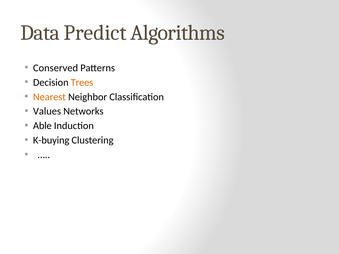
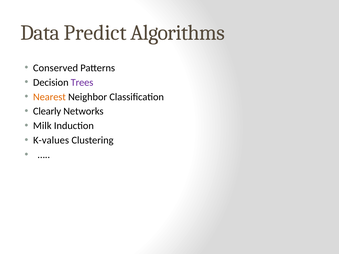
Trees colour: orange -> purple
Values: Values -> Clearly
Able: Able -> Milk
K-buying: K-buying -> K-values
